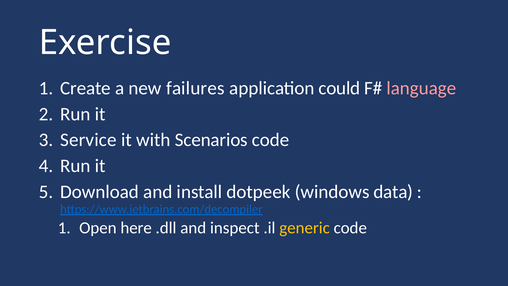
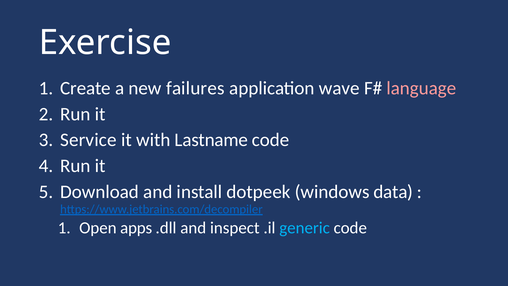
could: could -> wave
Scenarios: Scenarios -> Lastname
here: here -> apps
generic colour: yellow -> light blue
